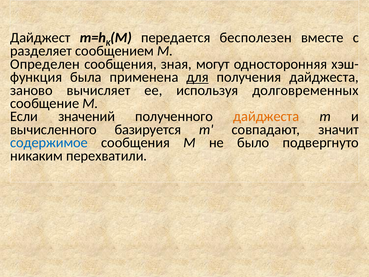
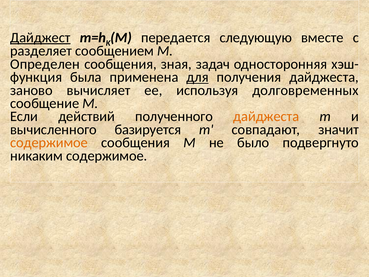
Дайджест underline: none -> present
бесполезен: бесполезен -> следующую
могут: могут -> задач
значений: значений -> действий
содержимое at (49, 143) colour: blue -> orange
никаким перехватили: перехватили -> содержимое
